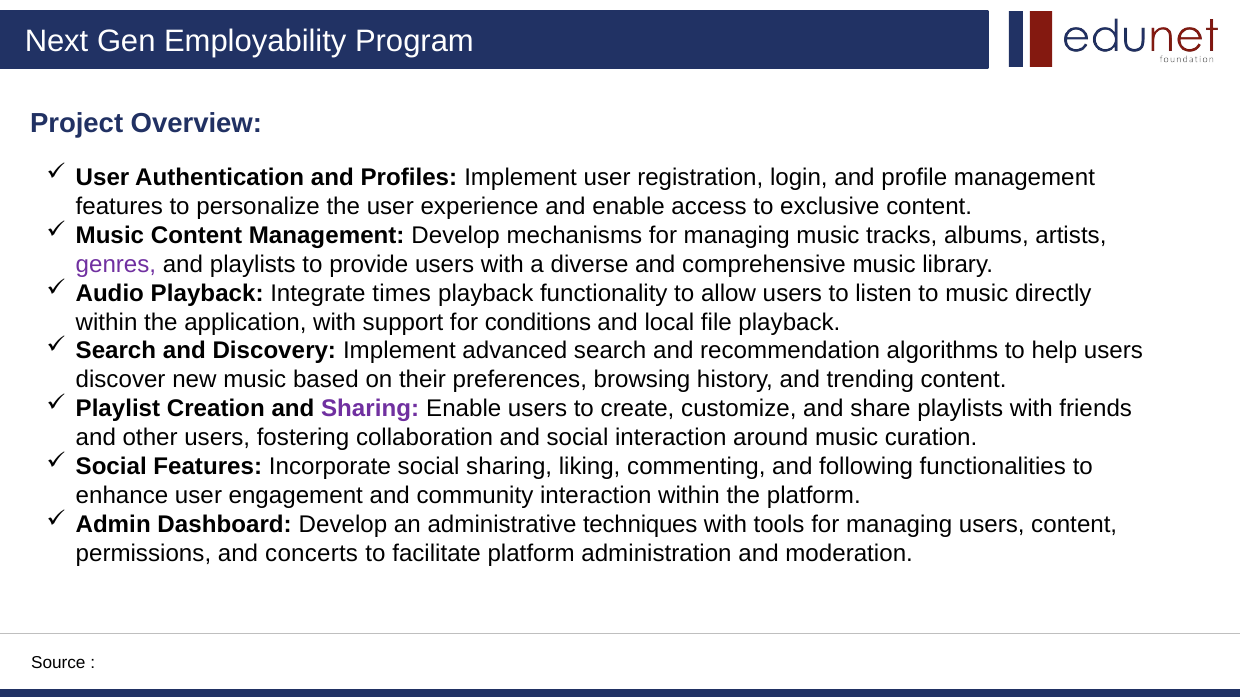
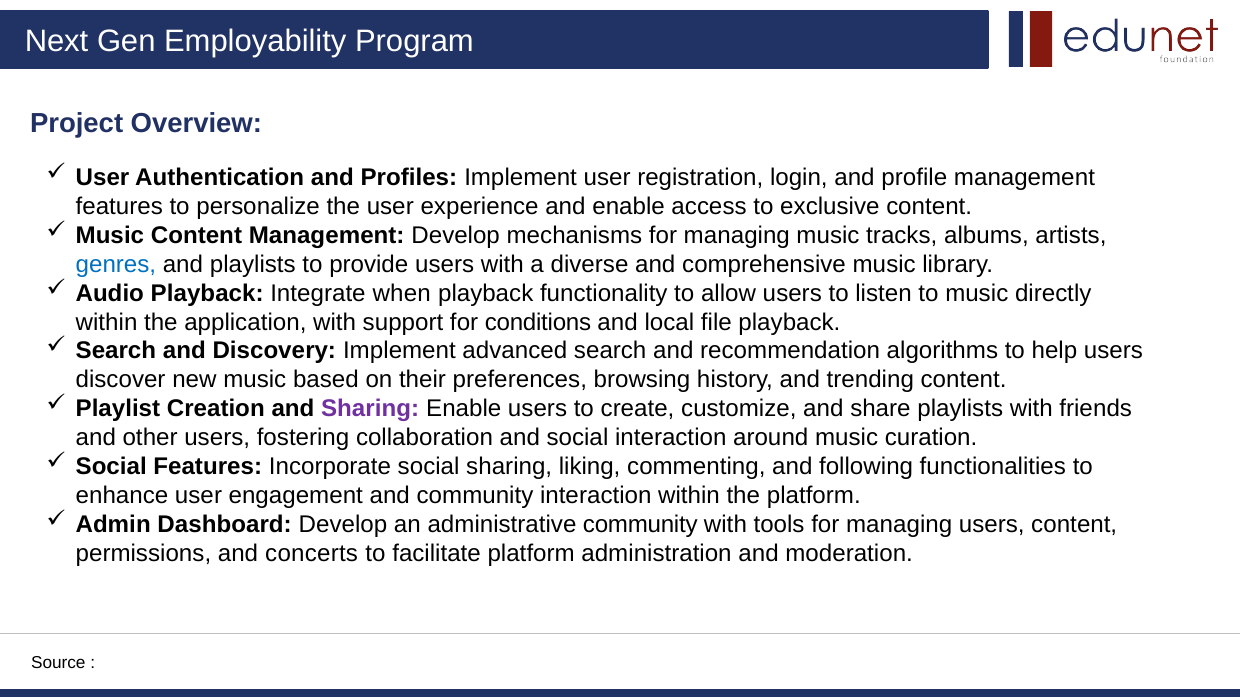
genres colour: purple -> blue
times: times -> when
administrative techniques: techniques -> community
